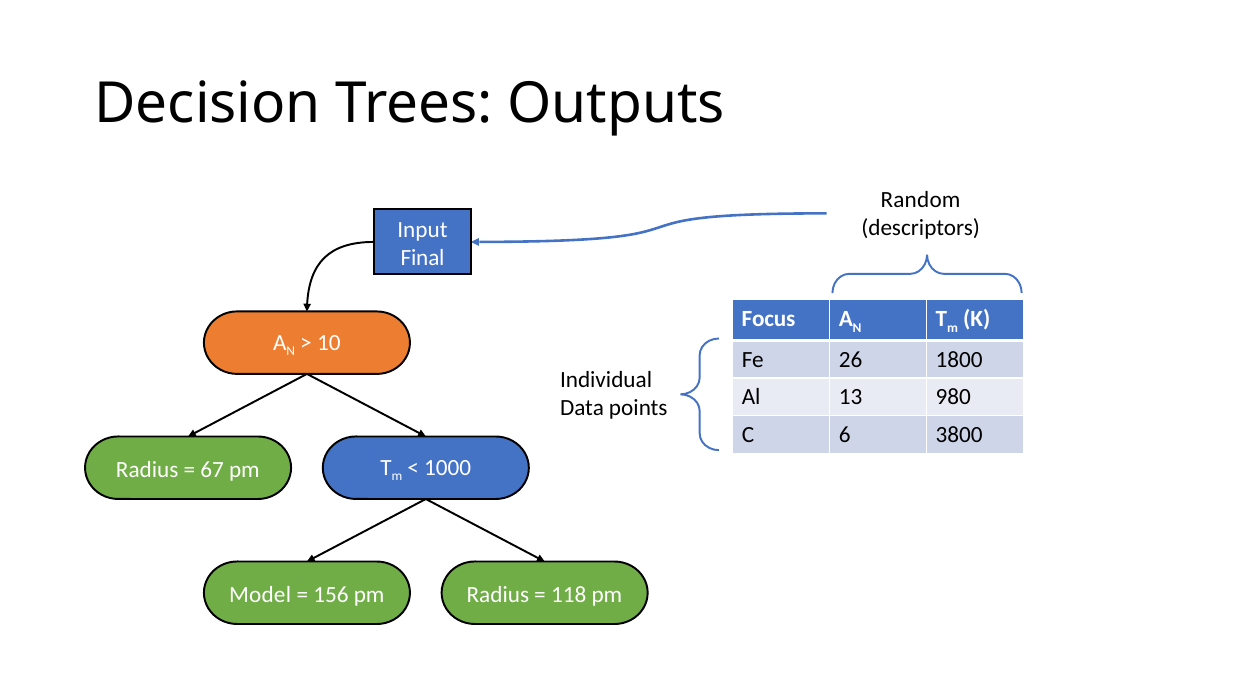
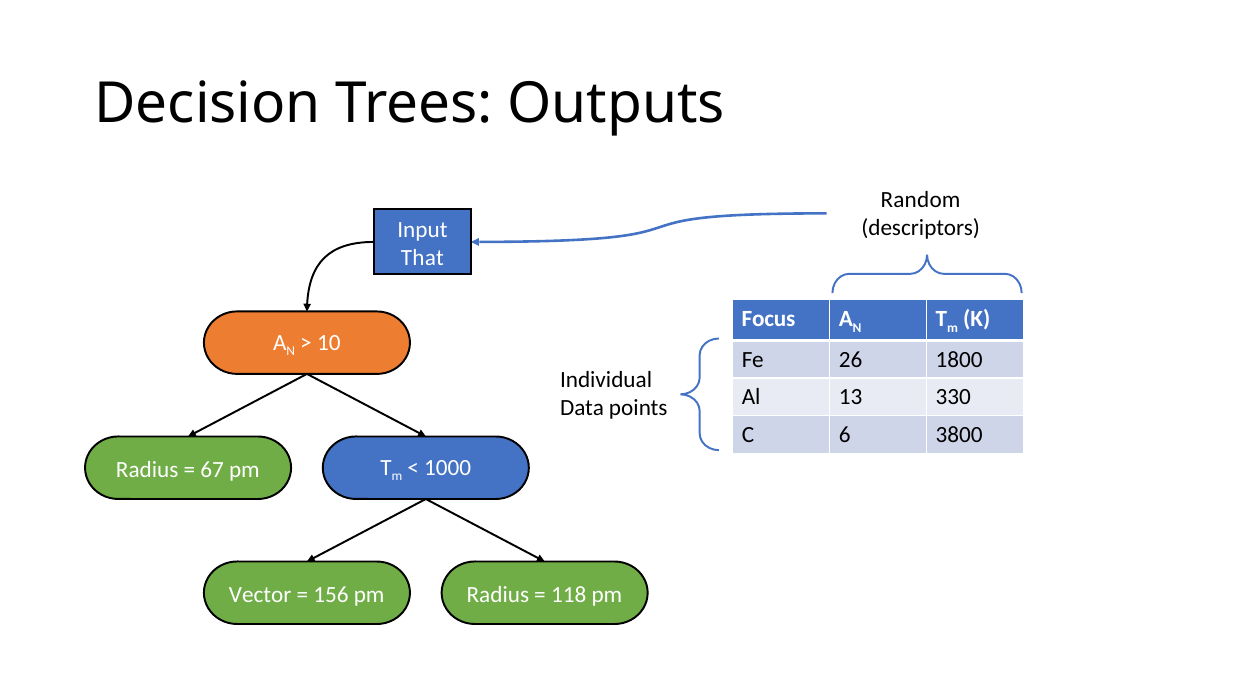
Final: Final -> That
980: 980 -> 330
Model: Model -> Vector
